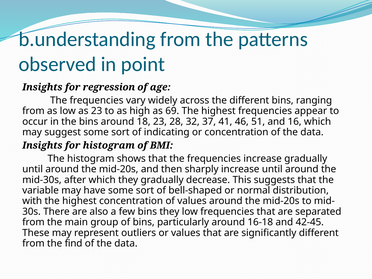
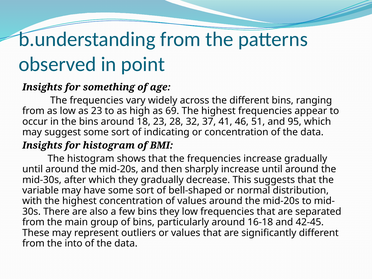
regression: regression -> something
16: 16 -> 95
find: find -> into
